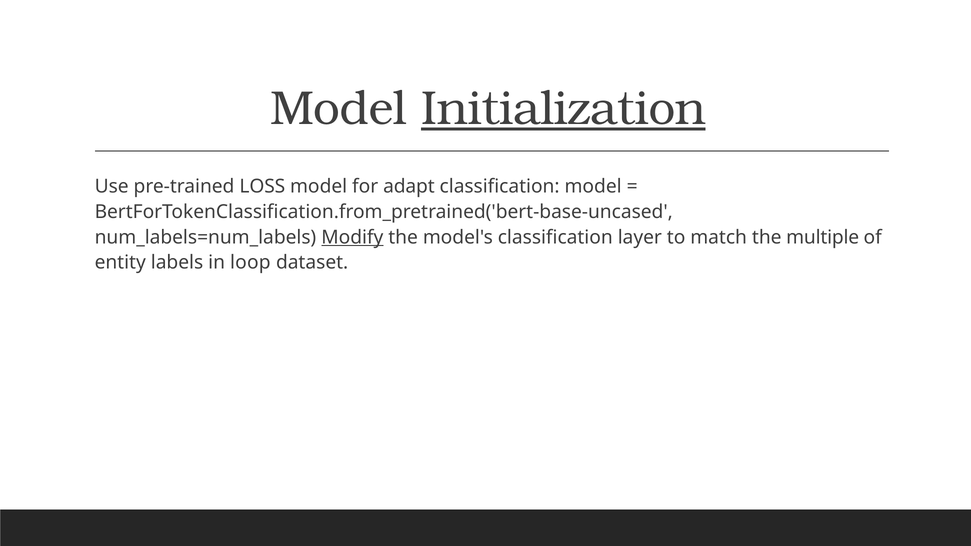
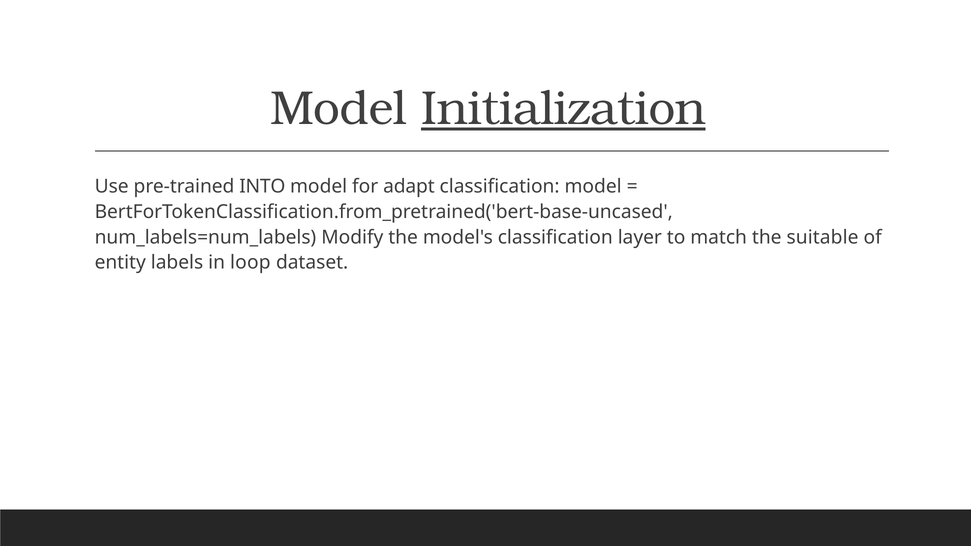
LOSS: LOSS -> INTO
Modify underline: present -> none
multiple: multiple -> suitable
